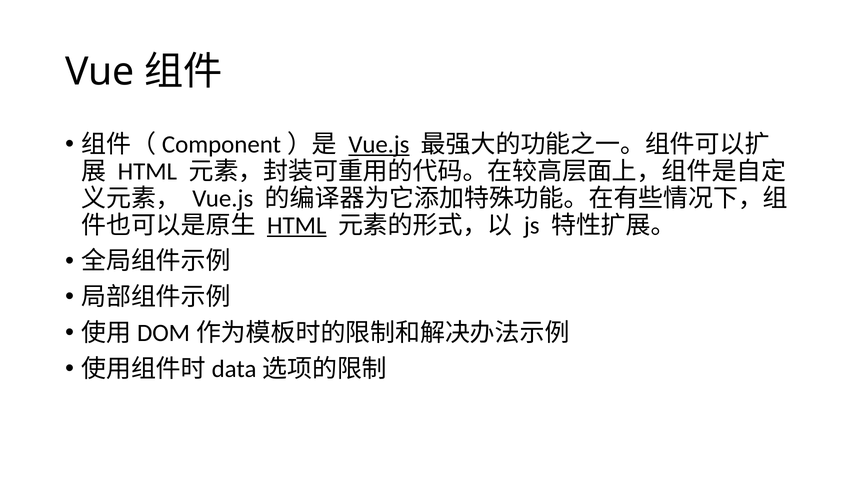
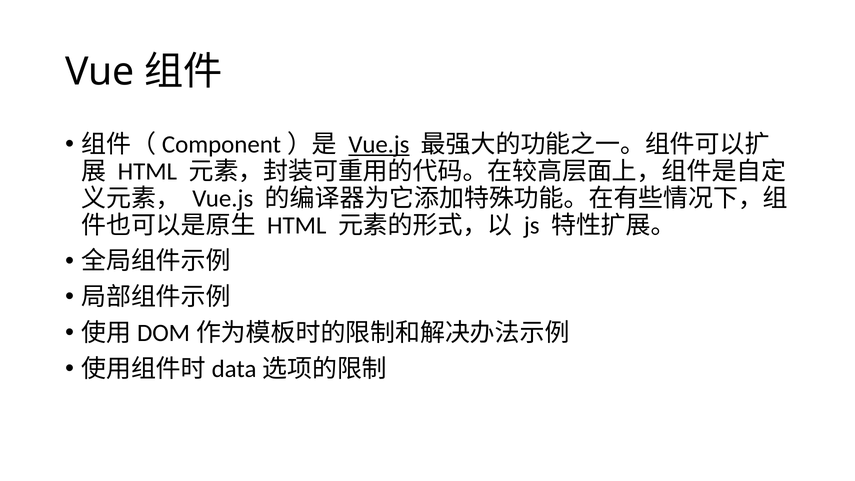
HTML at (297, 225) underline: present -> none
